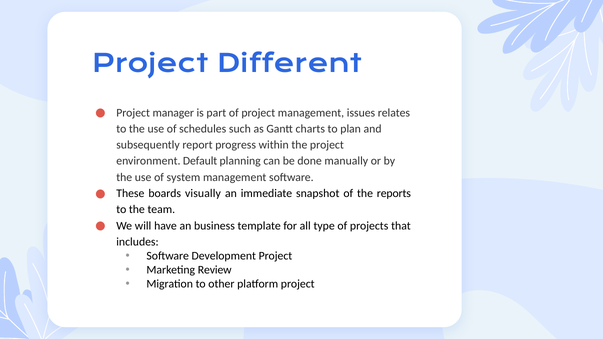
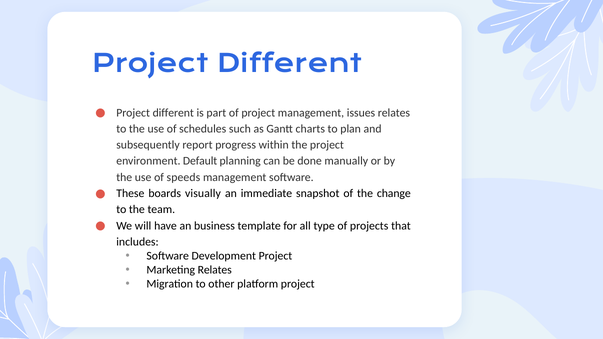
manager at (173, 113): manager -> different
system: system -> speeds
reports: reports -> change
Marketing Review: Review -> Relates
